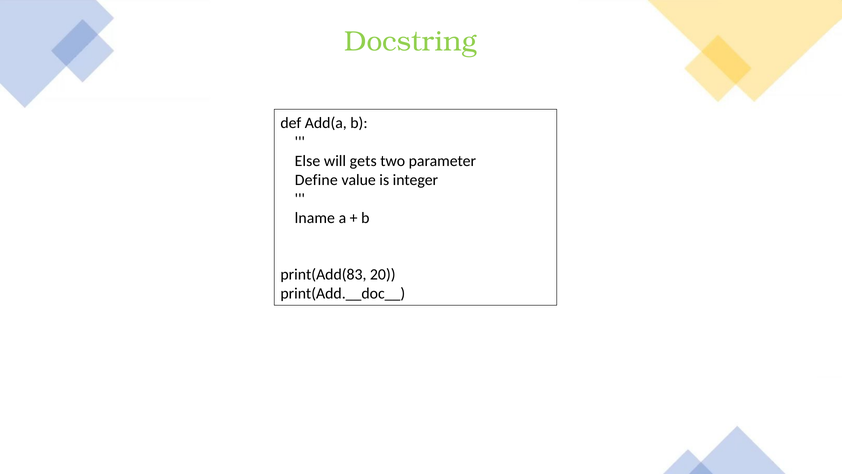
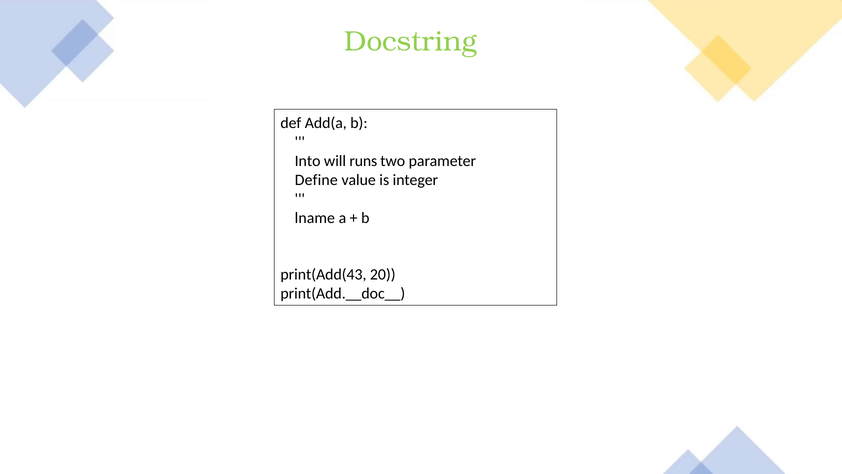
Else: Else -> Into
gets: gets -> runs
print(Add(83: print(Add(83 -> print(Add(43
